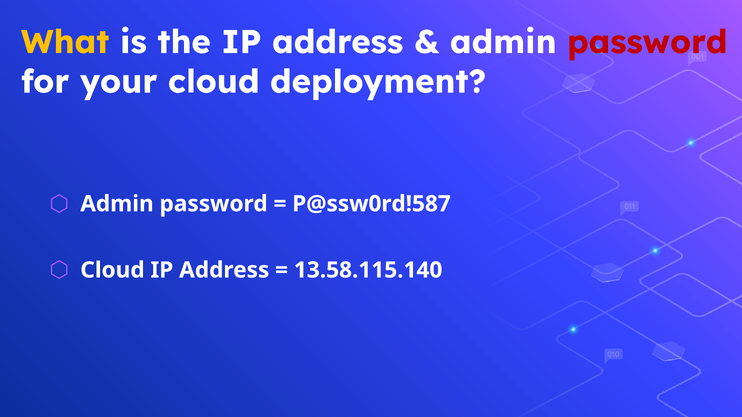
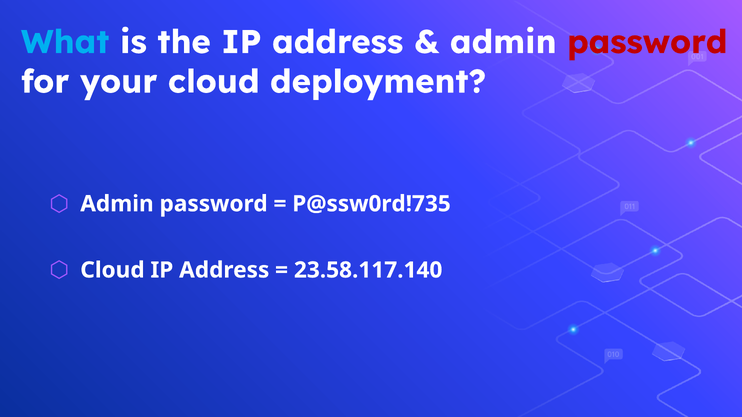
What colour: yellow -> light blue
P@ssw0rd!587: P@ssw0rd!587 -> P@ssw0rd!735
13.58.115.140: 13.58.115.140 -> 23.58.117.140
